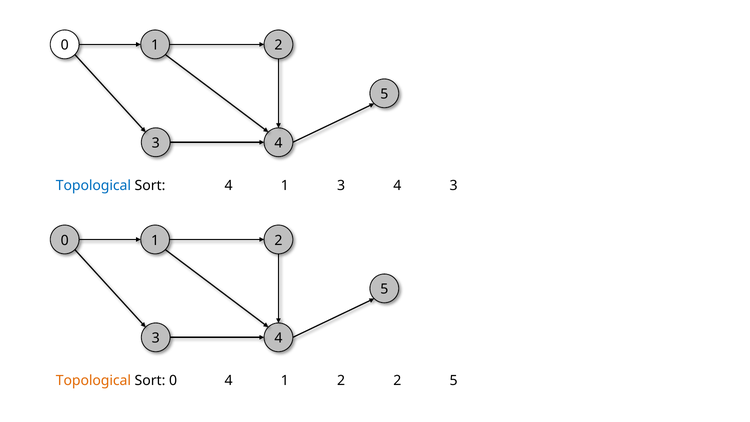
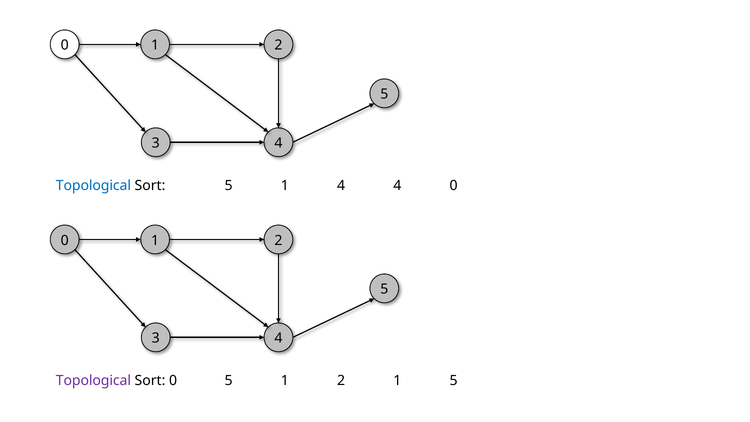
Sort 4: 4 -> 5
3 at (341, 186): 3 -> 4
3 at (454, 186): 3 -> 0
Topological at (93, 381) colour: orange -> purple
Sort 0 4: 4 -> 5
2 2: 2 -> 1
